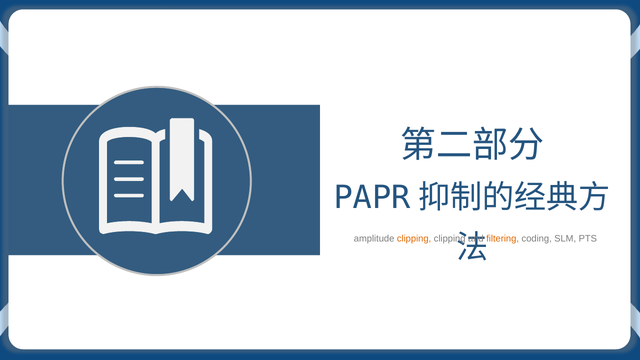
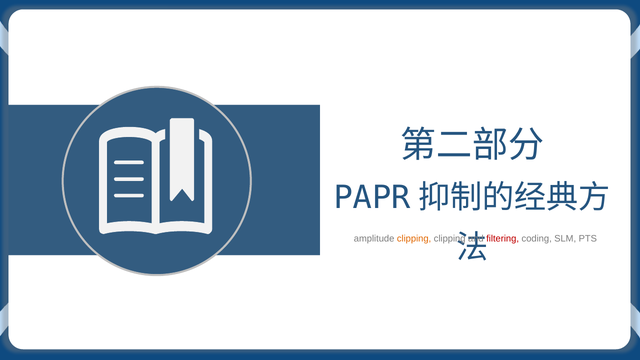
filtering colour: orange -> red
